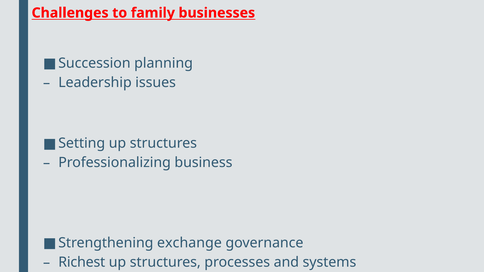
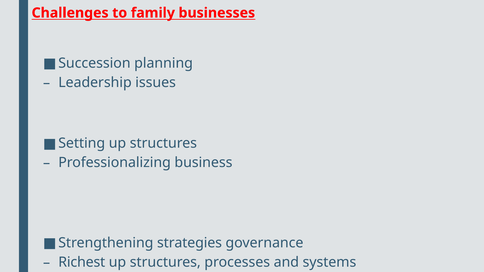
exchange: exchange -> strategies
